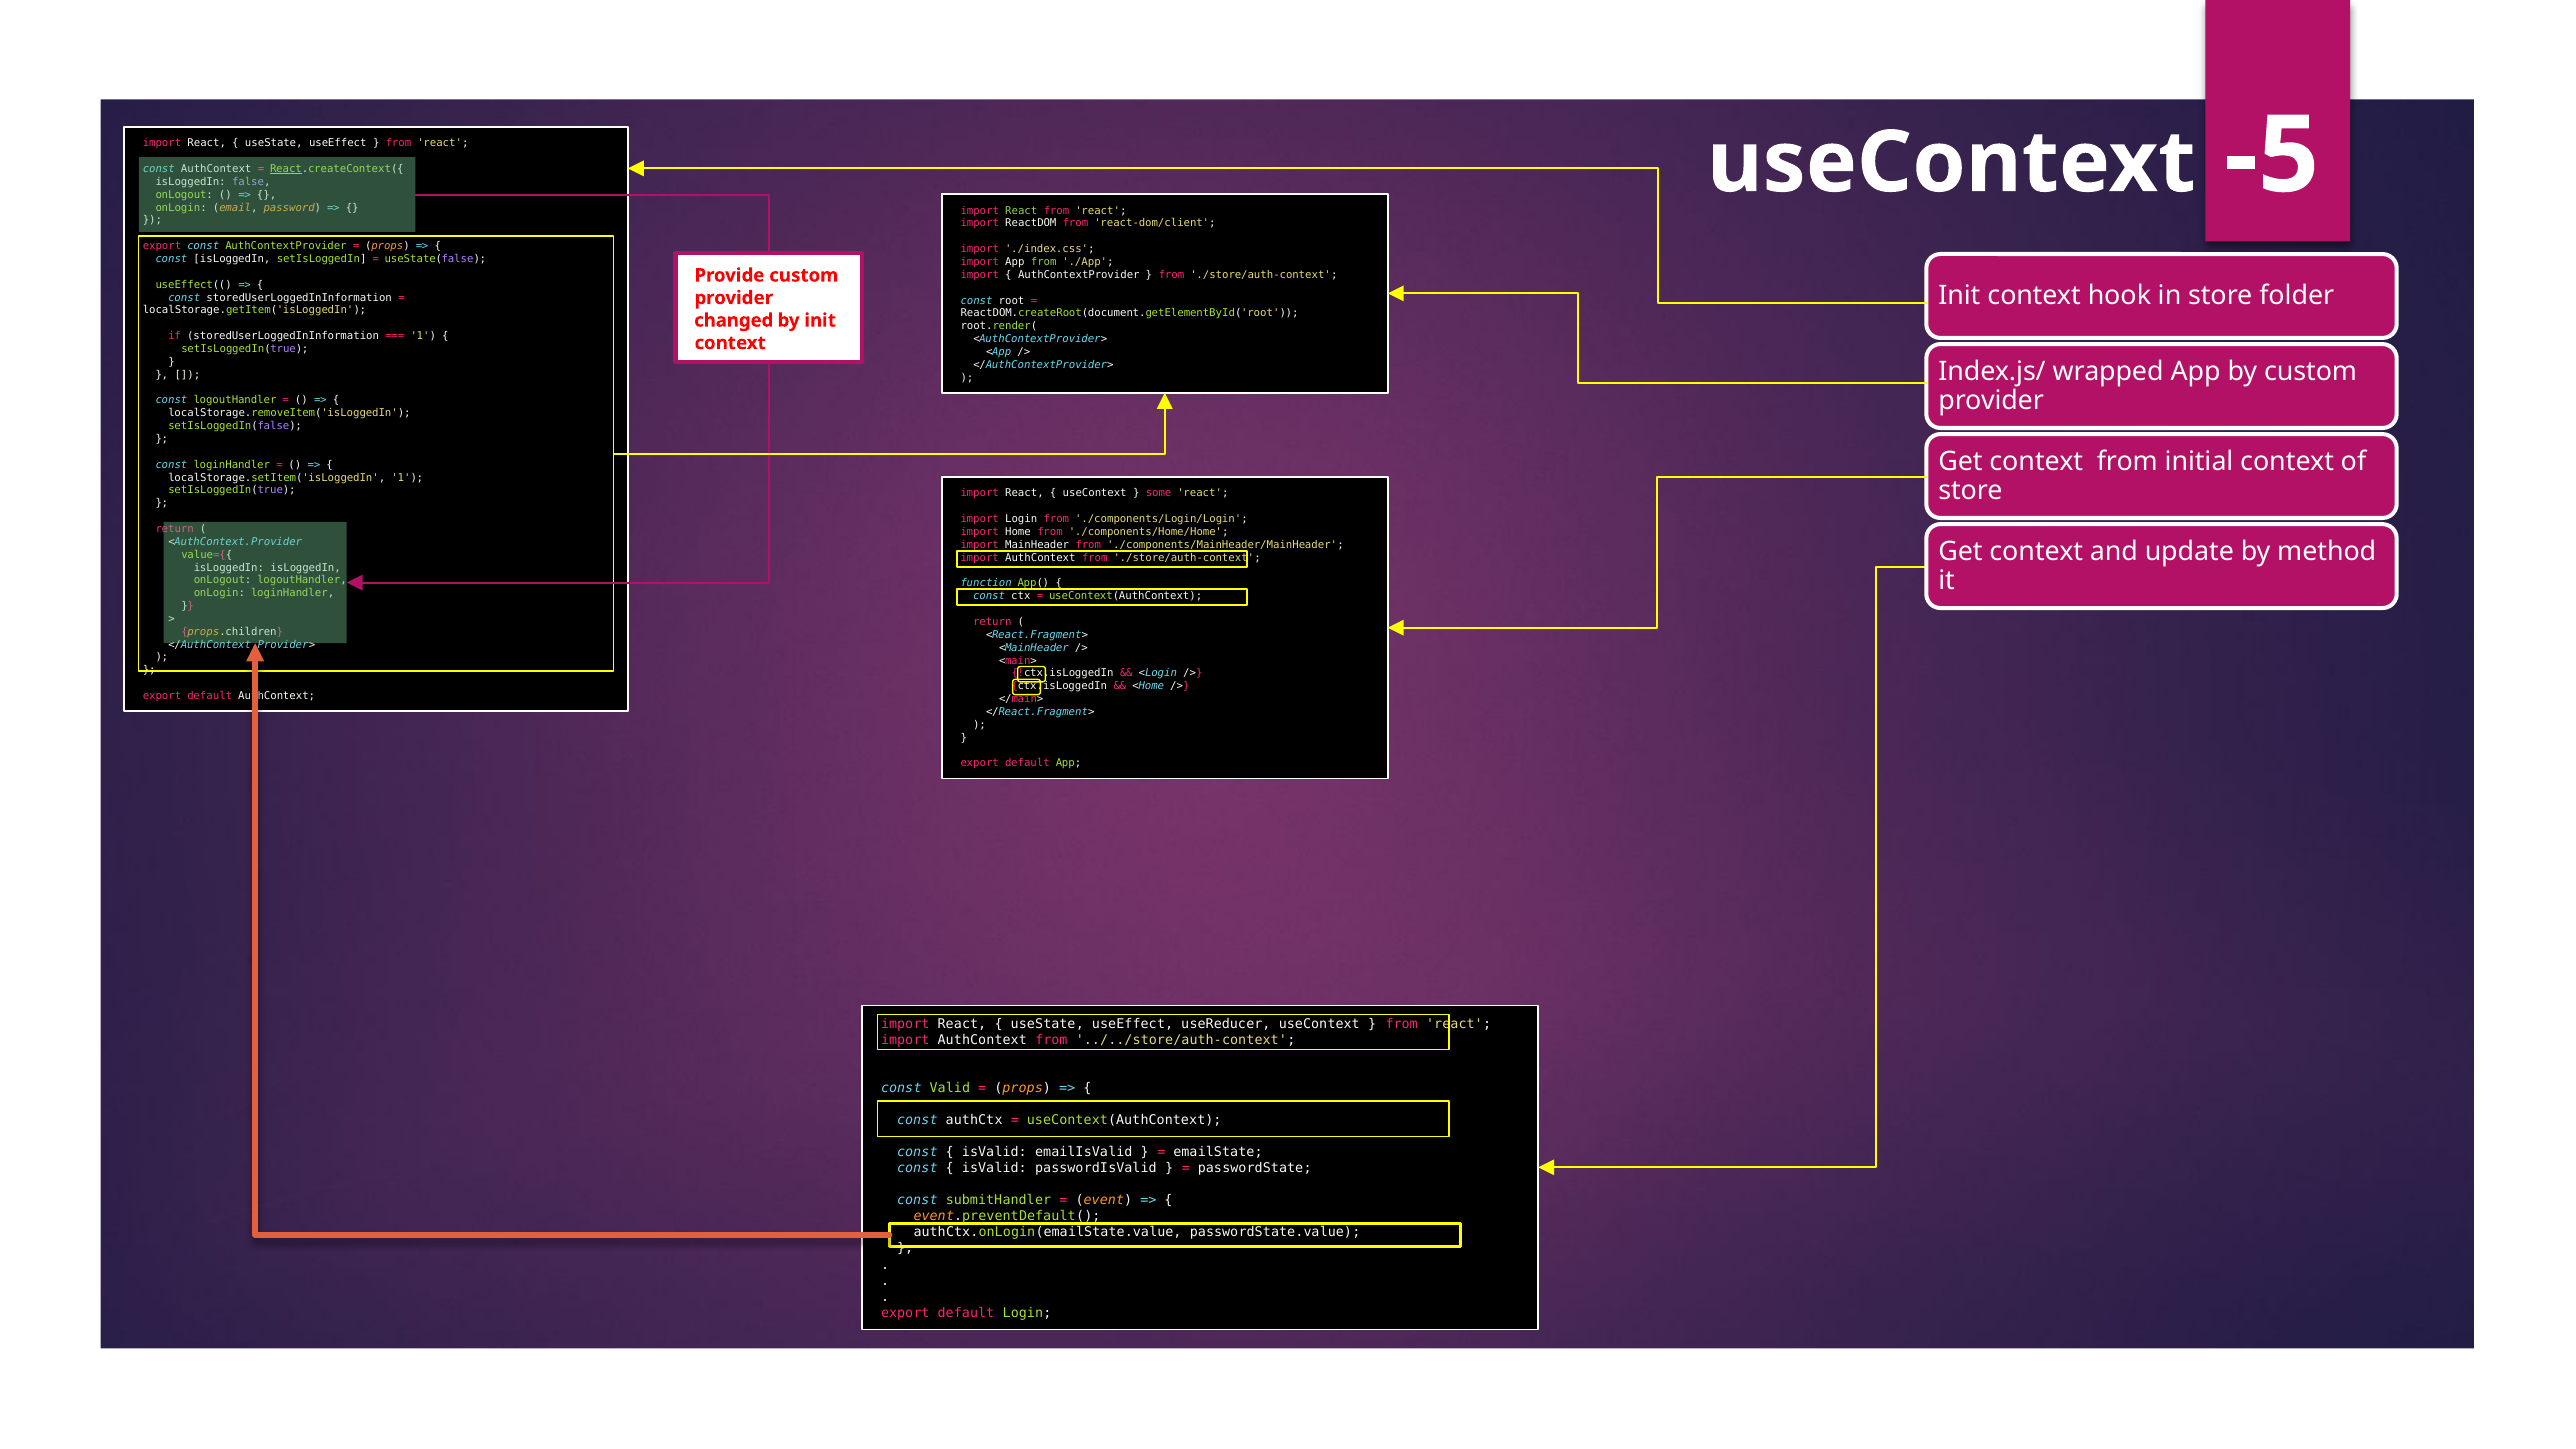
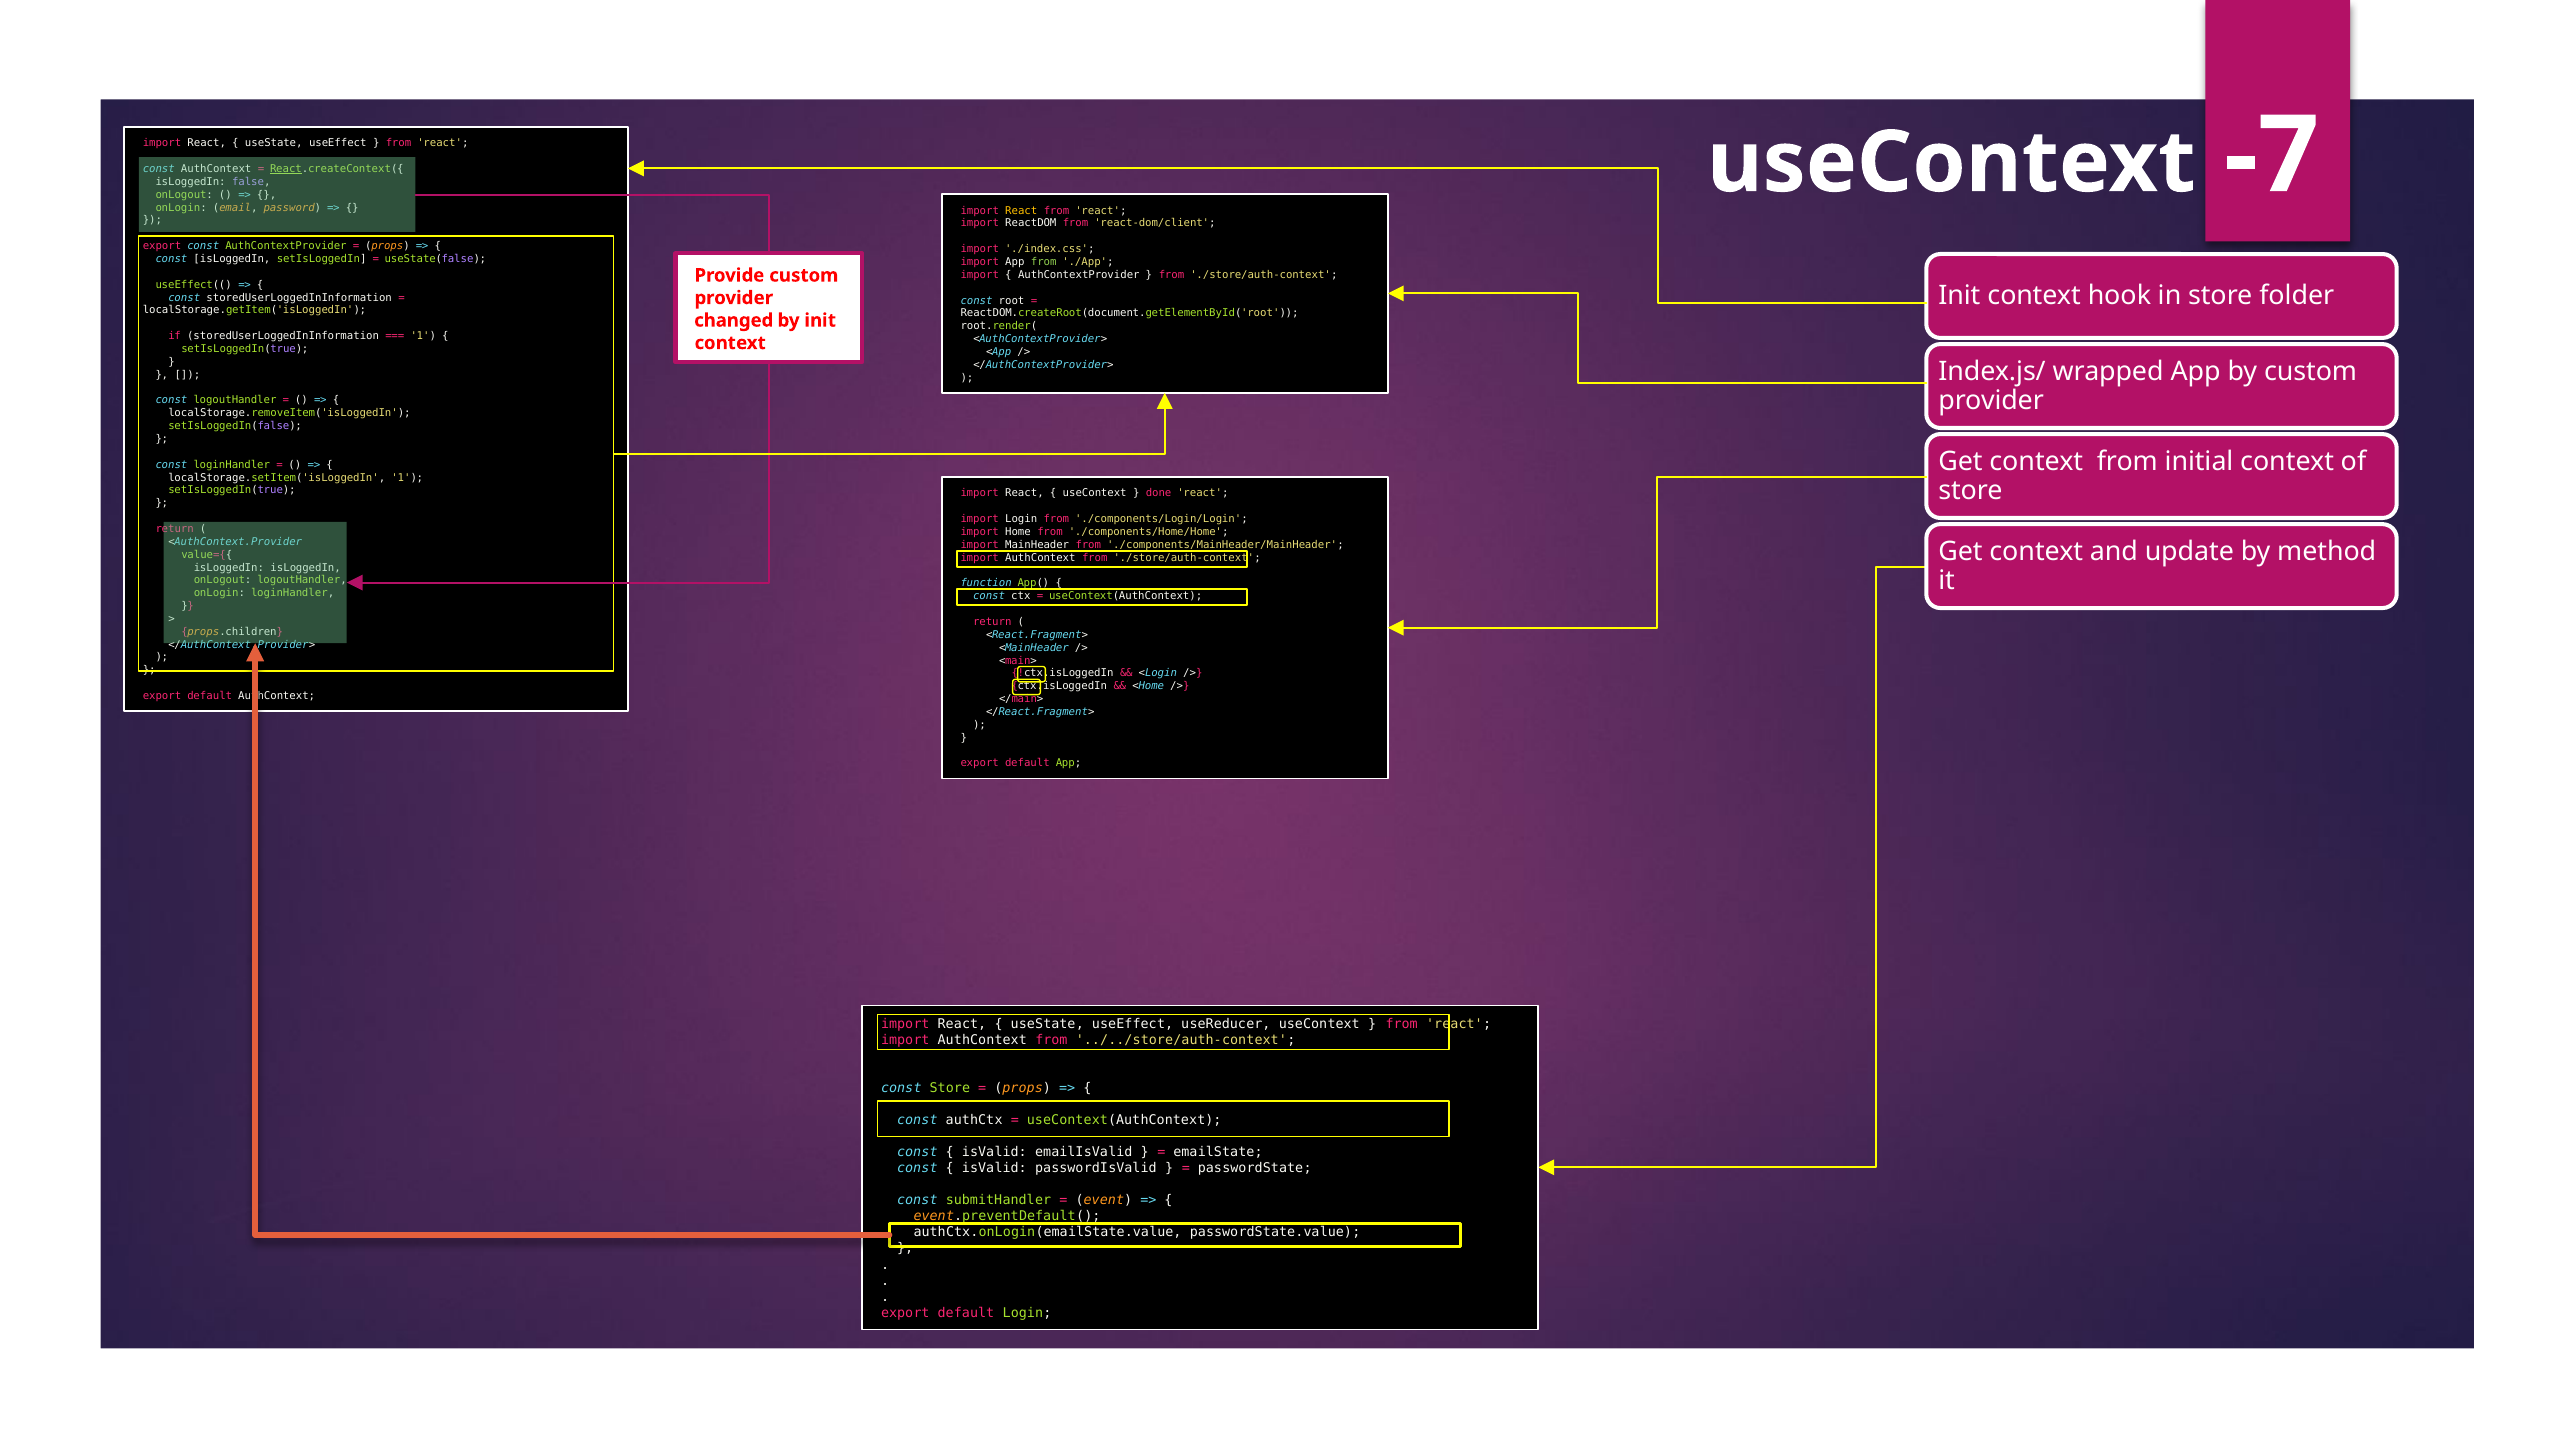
-5: -5 -> -7
React at (1021, 211) colour: light green -> yellow
some: some -> done
Valid at (950, 1088): Valid -> Store
